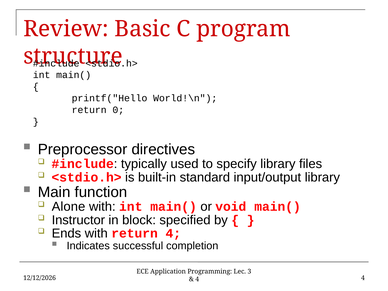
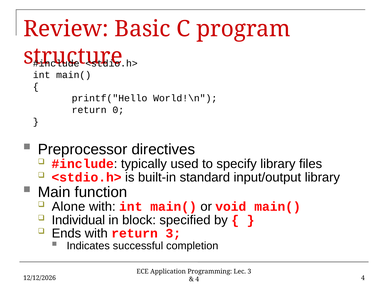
Instructor: Instructor -> Individual
return 4: 4 -> 3
